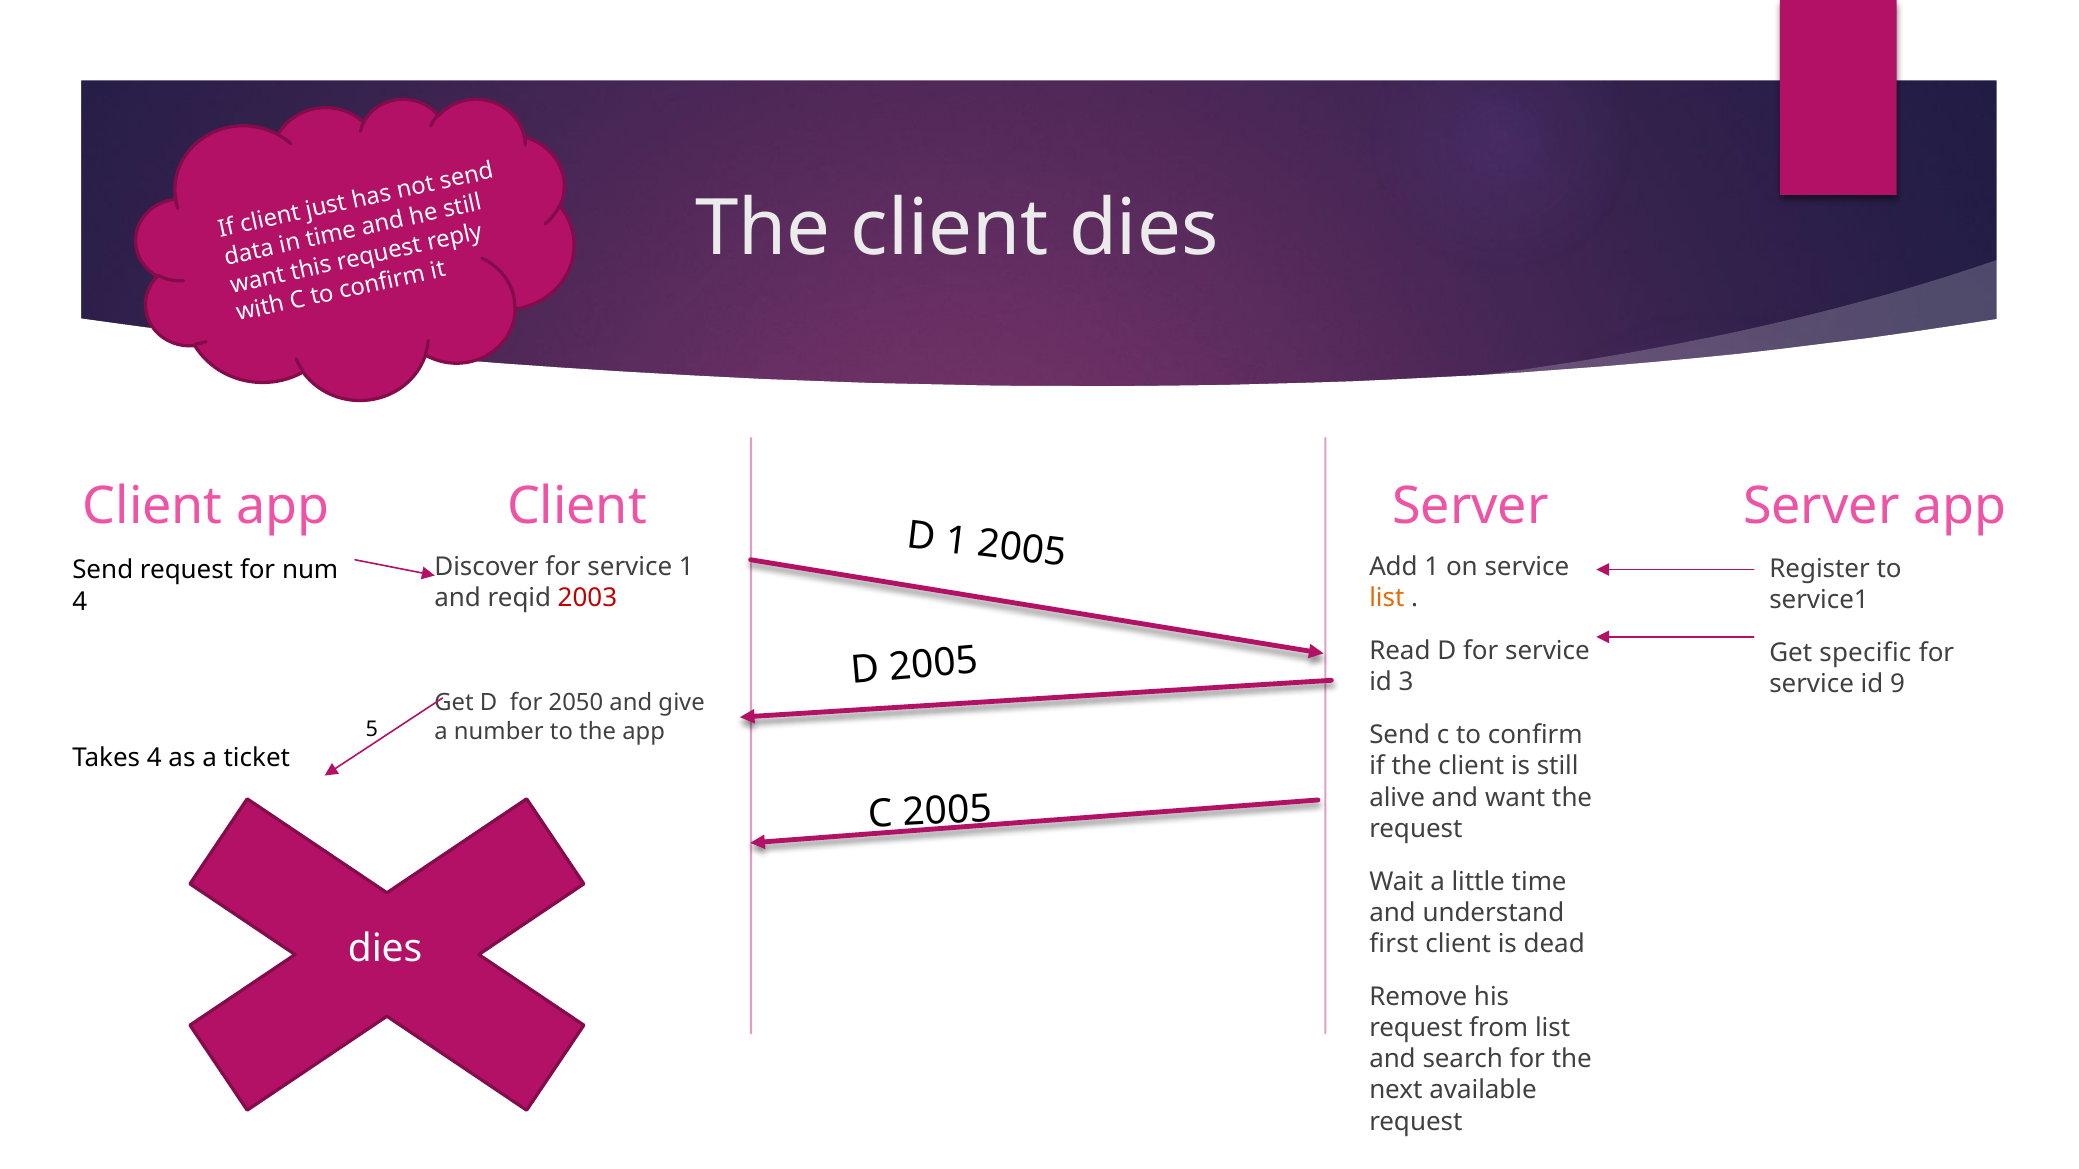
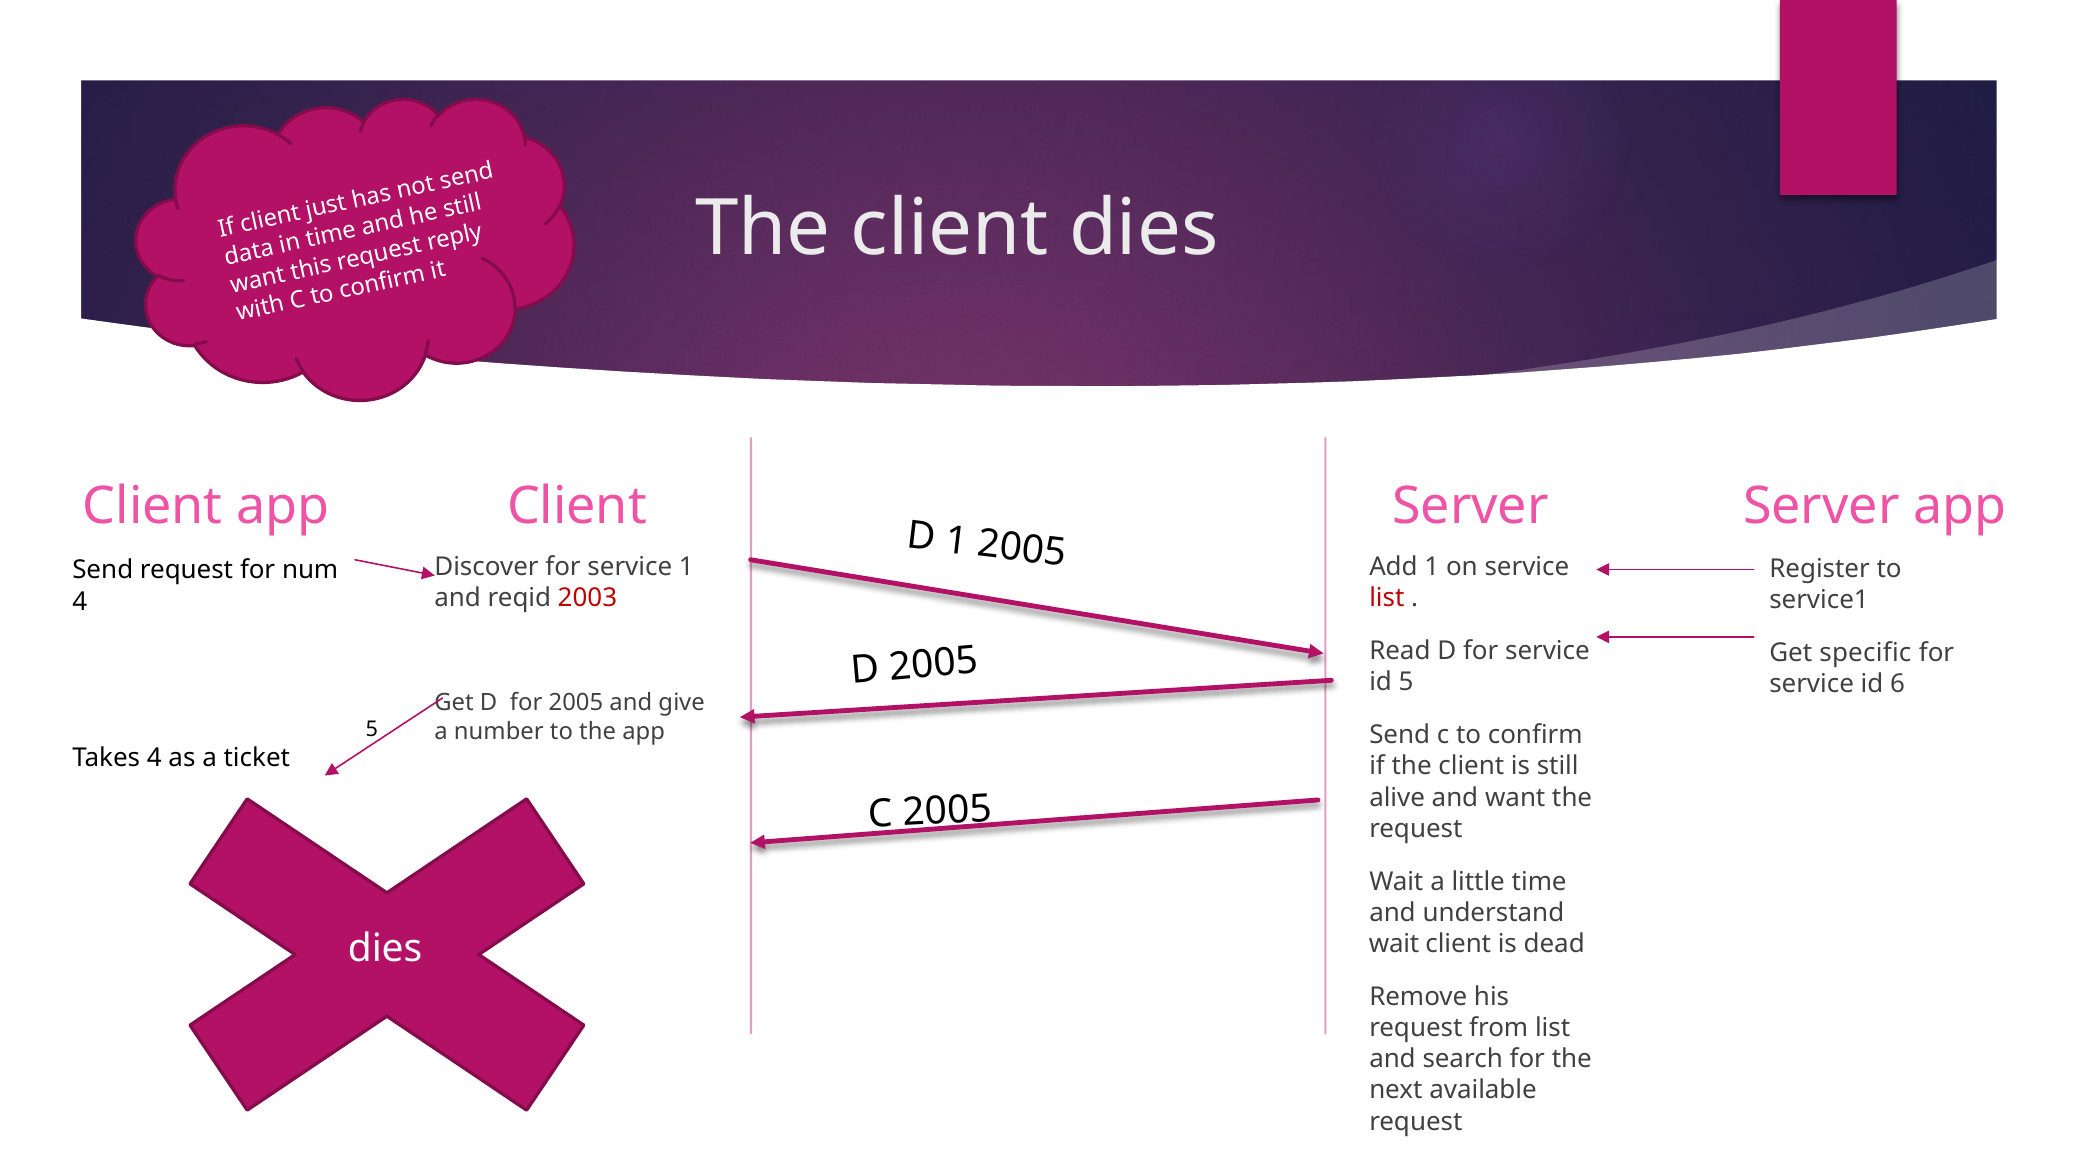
list at (1387, 599) colour: orange -> red
id 3: 3 -> 5
9: 9 -> 6
for 2050: 2050 -> 2005
first at (1394, 944): first -> wait
